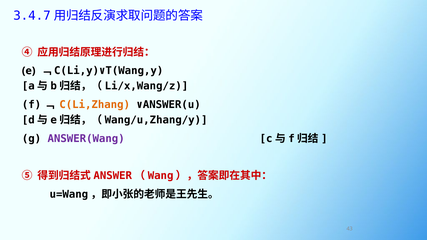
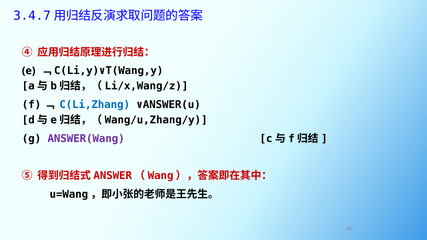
C(Li,Zhang colour: orange -> blue
